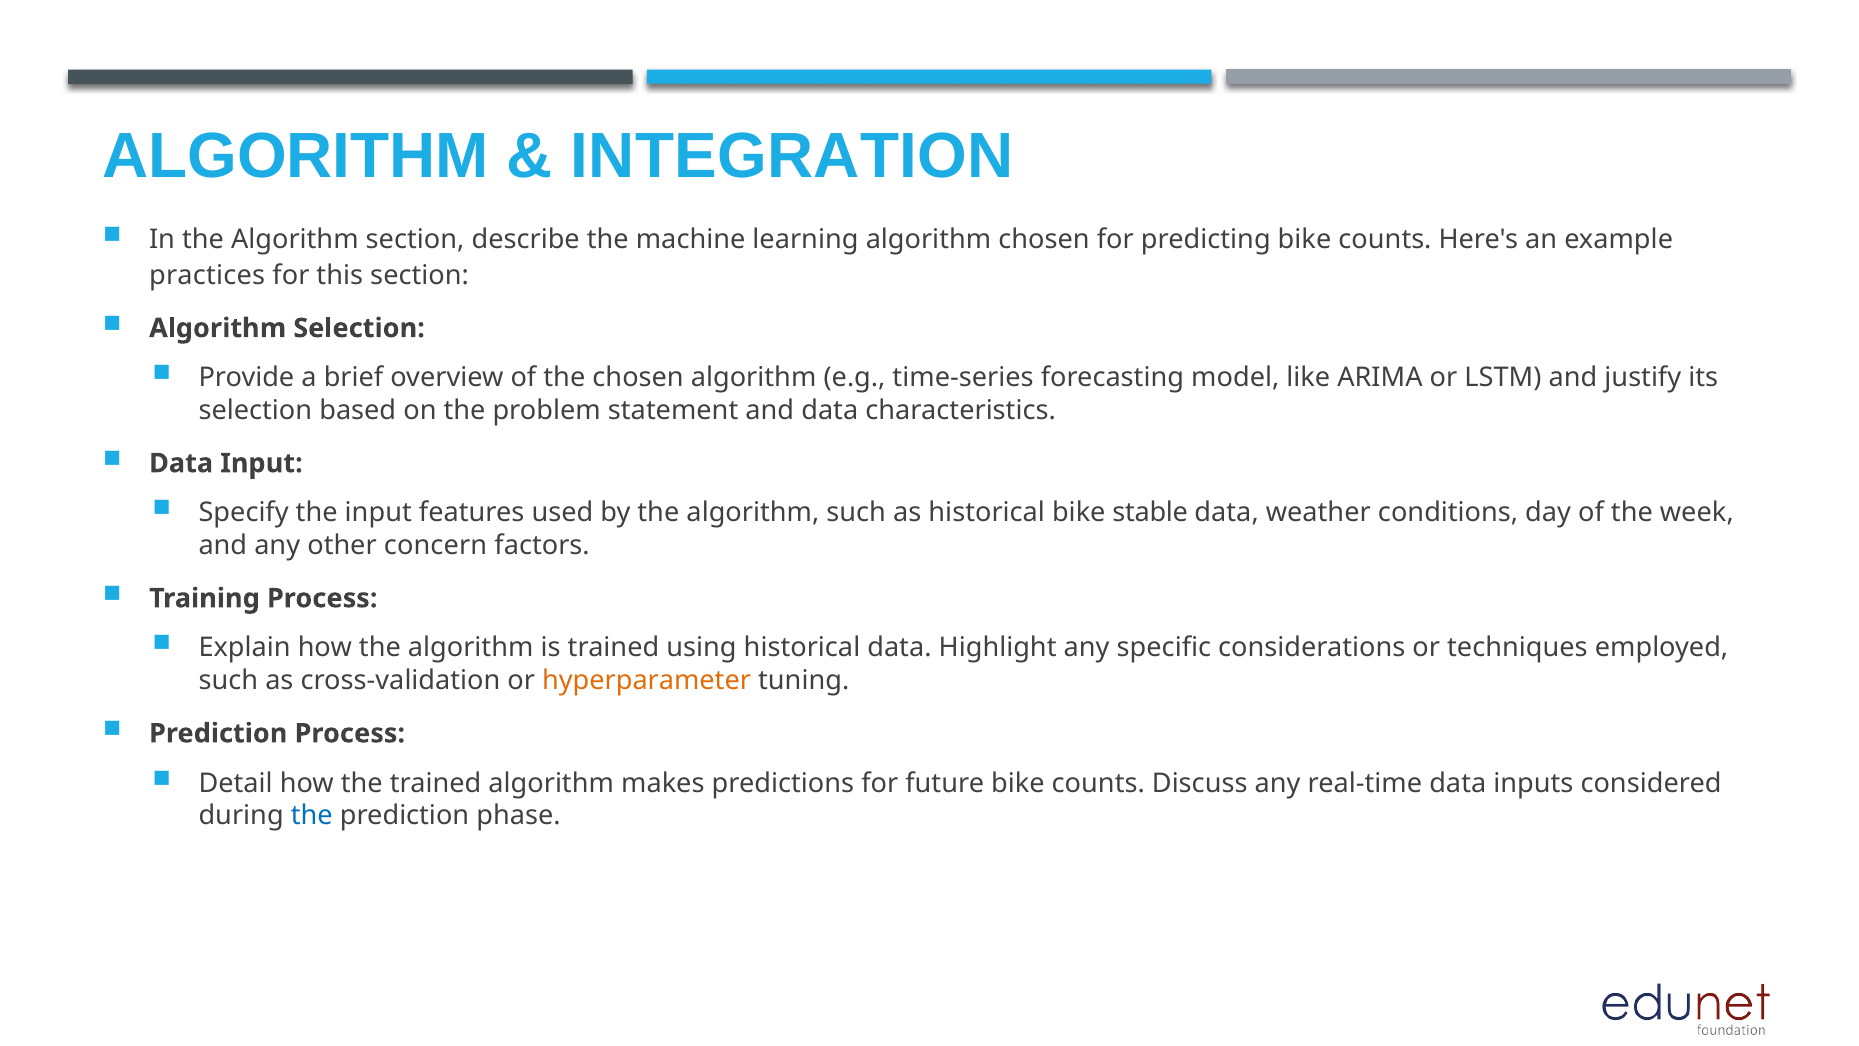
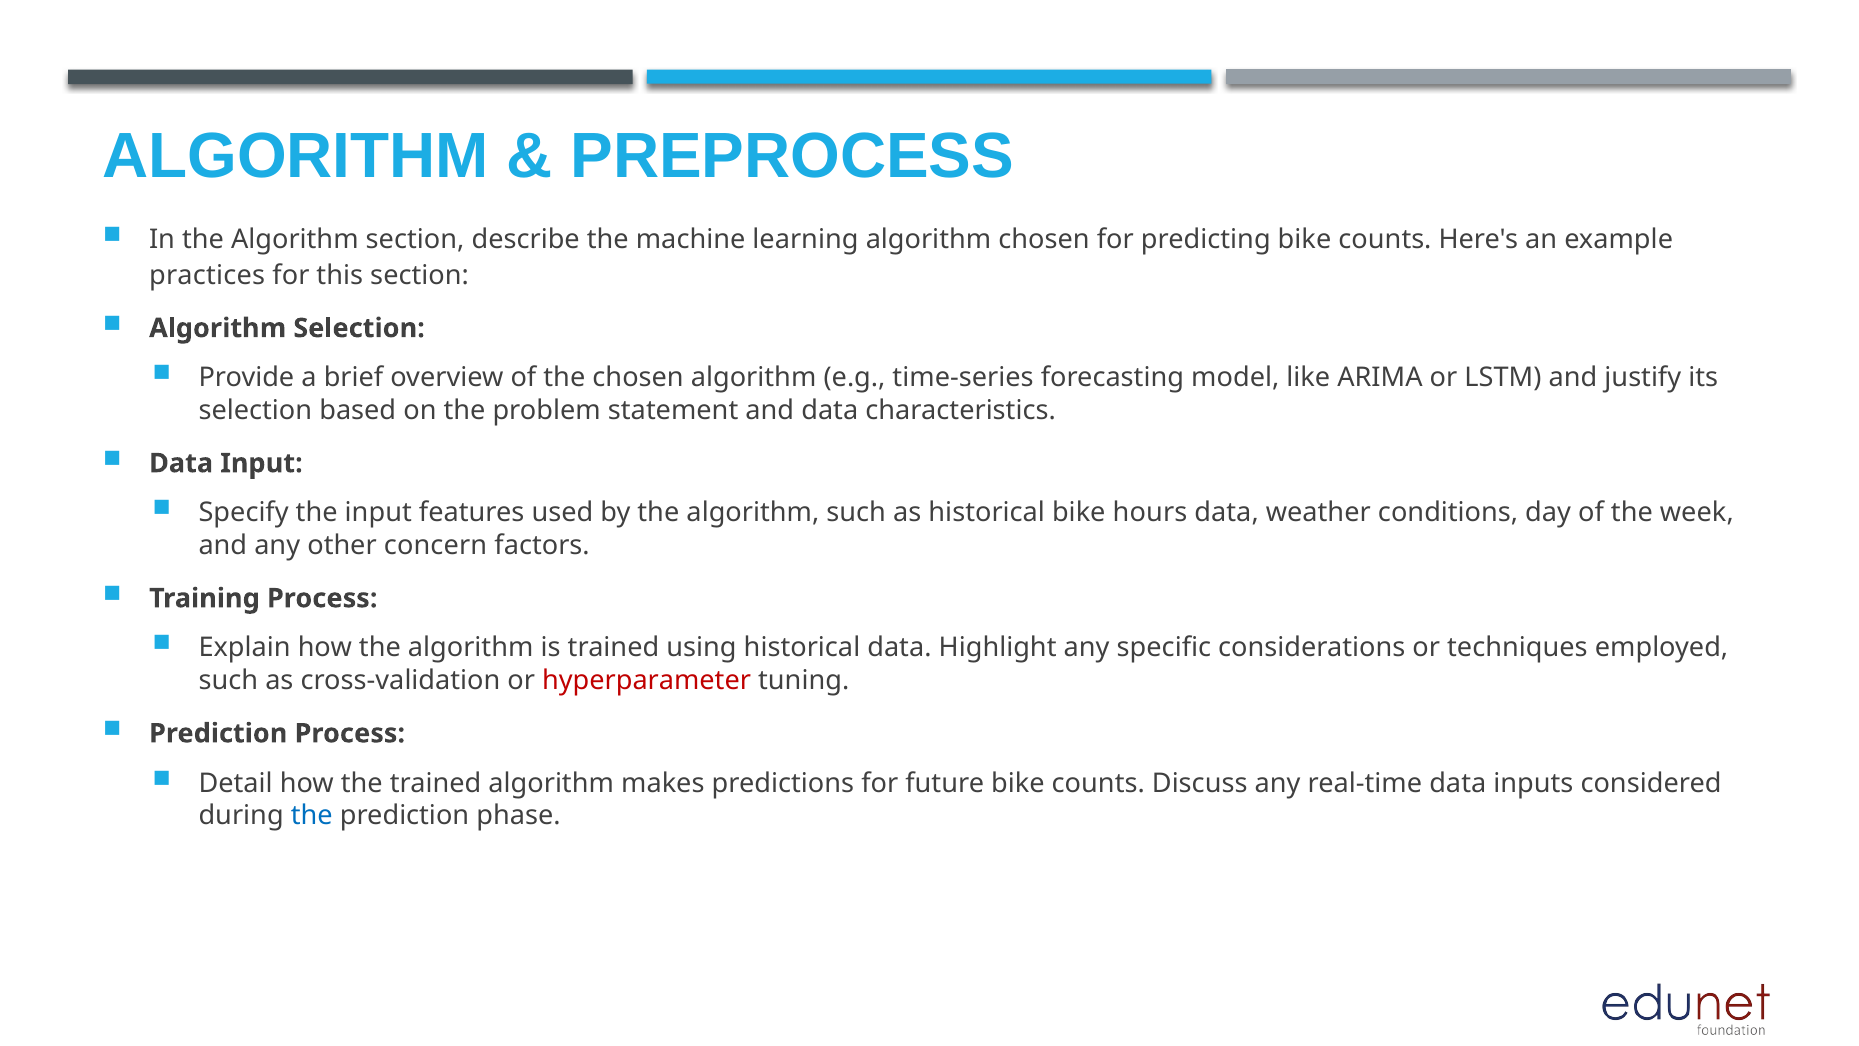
INTEGRATION: INTEGRATION -> PREPROCESS
stable: stable -> hours
hyperparameter colour: orange -> red
